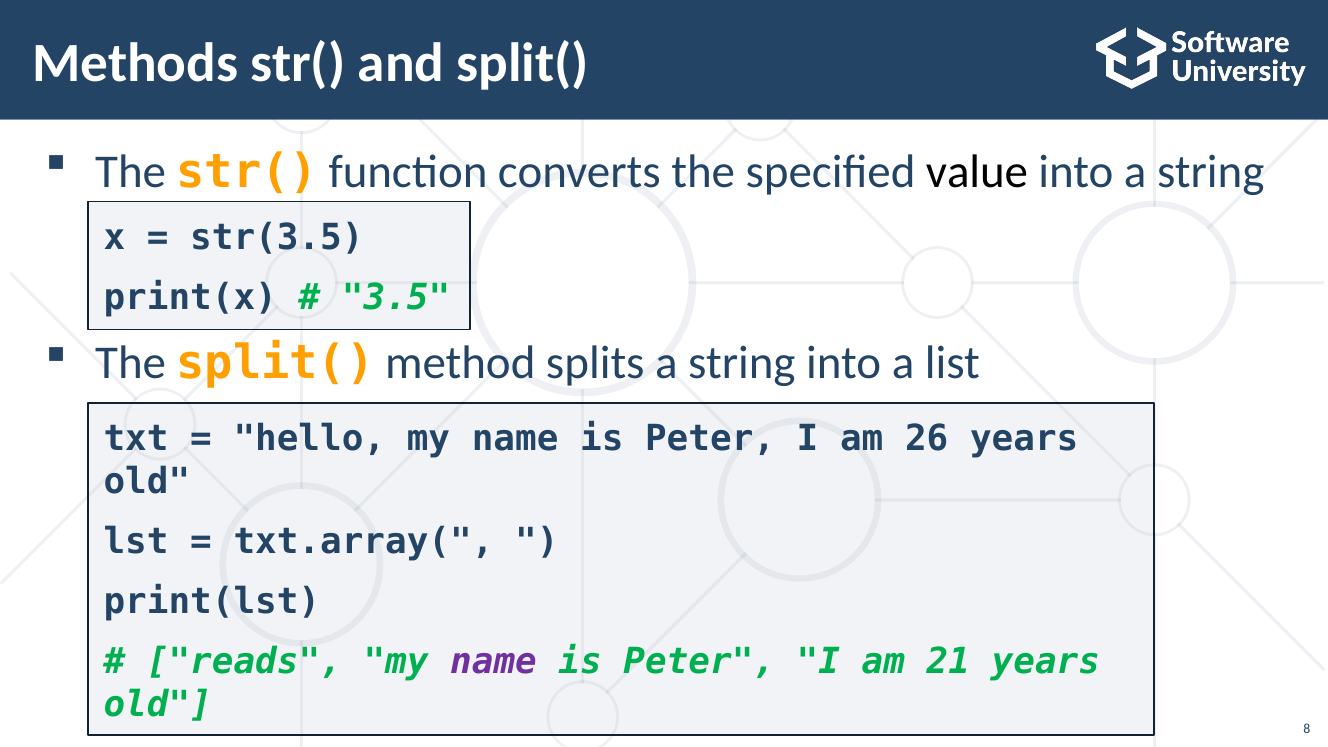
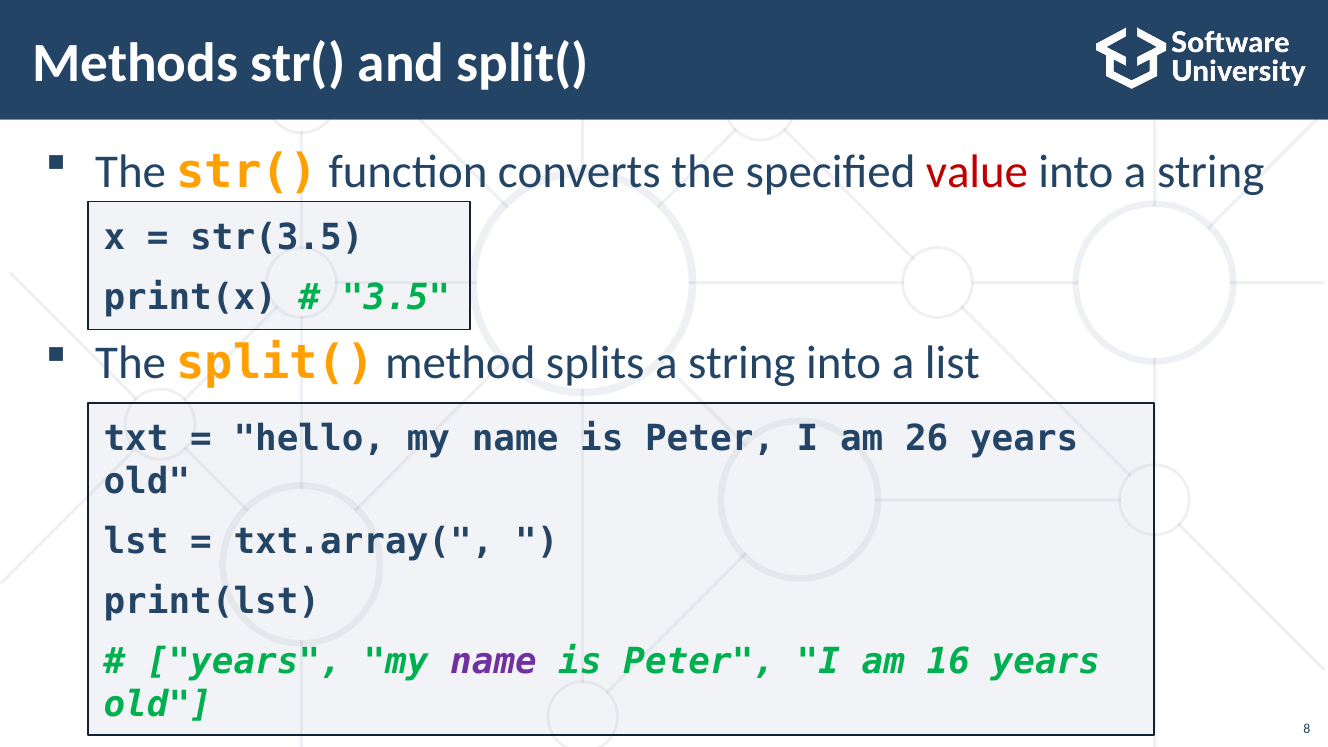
value colour: black -> red
reads at (244, 661): reads -> years
21: 21 -> 16
